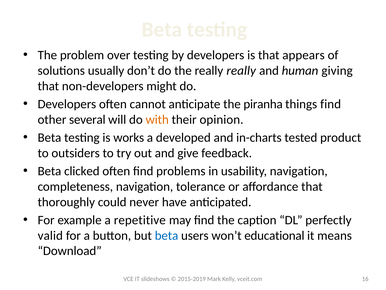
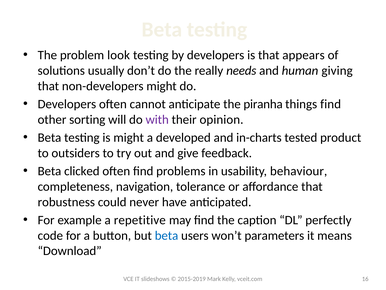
over: over -> look
really really: really -> needs
several: several -> sorting
with colour: orange -> purple
is works: works -> might
usability navigation: navigation -> behaviour
thoroughly: thoroughly -> robustness
valid: valid -> code
educational: educational -> parameters
